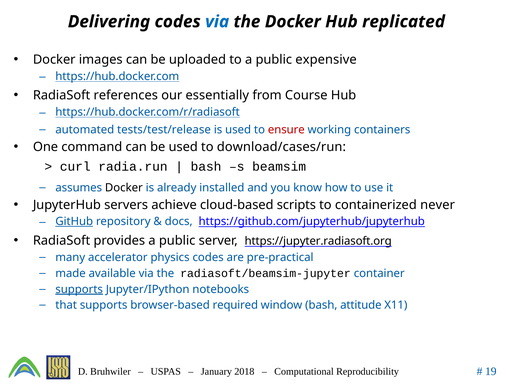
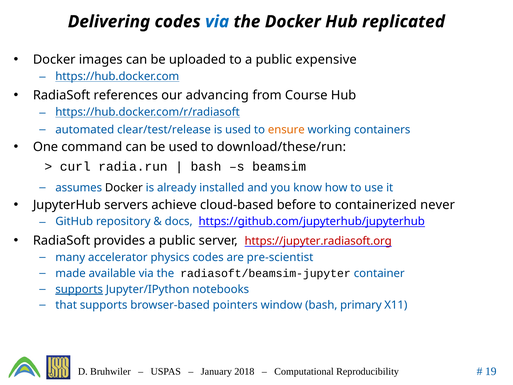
essentially: essentially -> advancing
tests/test/release: tests/test/release -> clear/test/release
ensure colour: red -> orange
download/cases/run: download/cases/run -> download/these/run
scripts: scripts -> before
GitHub underline: present -> none
https://jupyter.radiasoft.org colour: black -> red
pre-practical: pre-practical -> pre-scientist
required: required -> pointers
attitude: attitude -> primary
